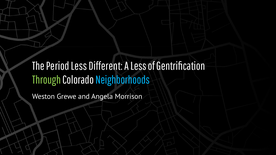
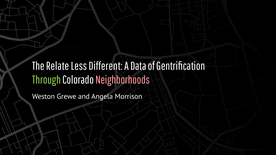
Period: Period -> Relate
A Less: Less -> Data
Neighborhoods colour: light blue -> pink
